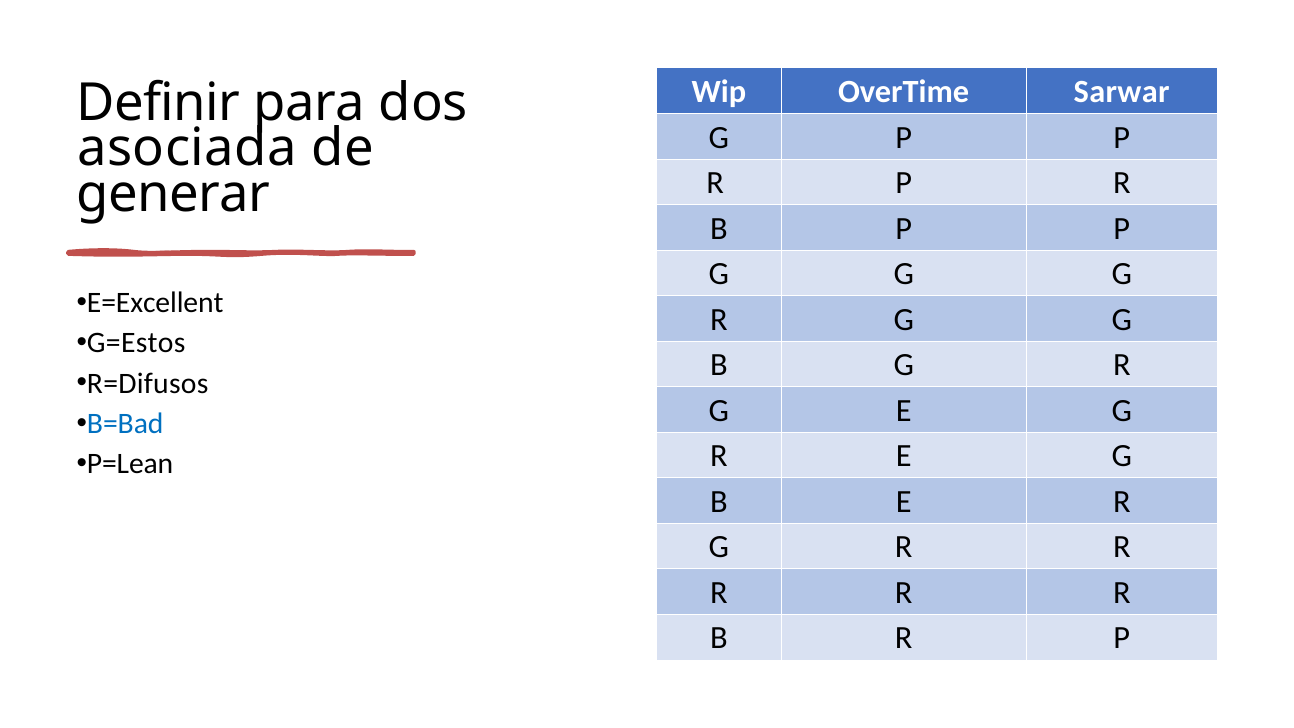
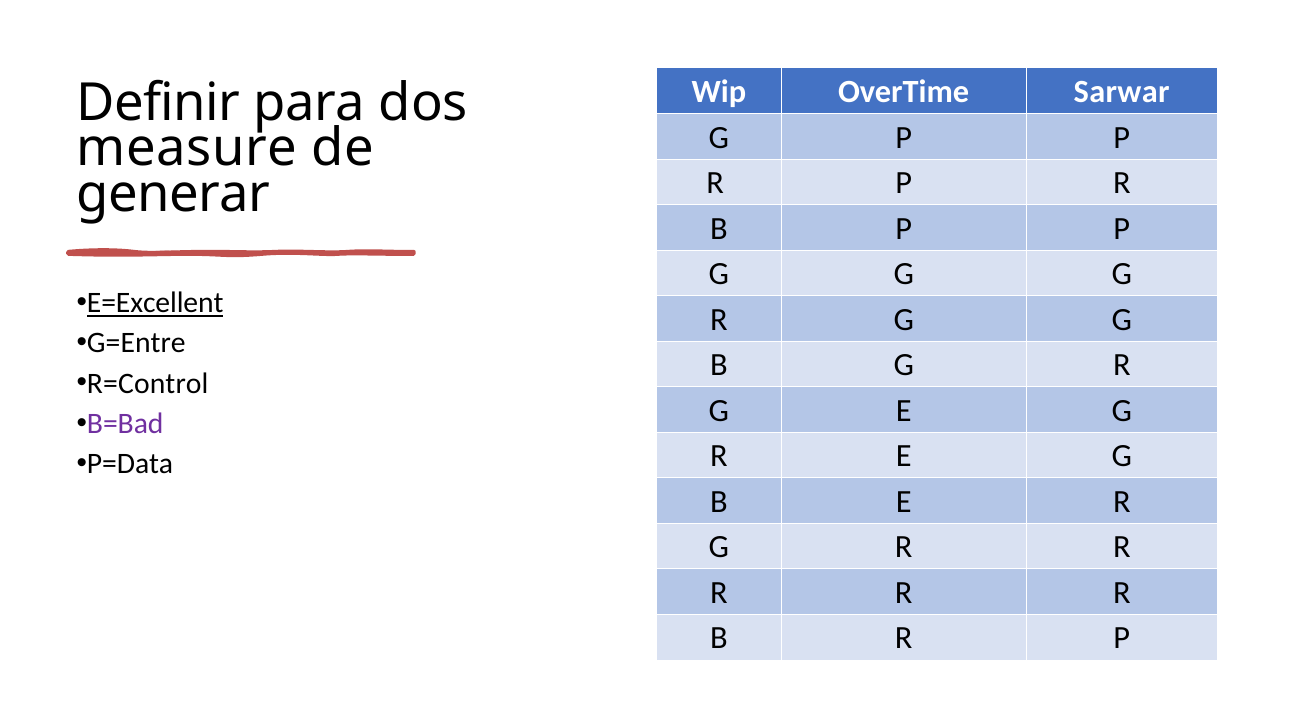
asociada: asociada -> measure
E=Excellent underline: none -> present
G=Estos: G=Estos -> G=Entre
R=Difusos: R=Difusos -> R=Control
B=Bad colour: blue -> purple
P=Lean: P=Lean -> P=Data
